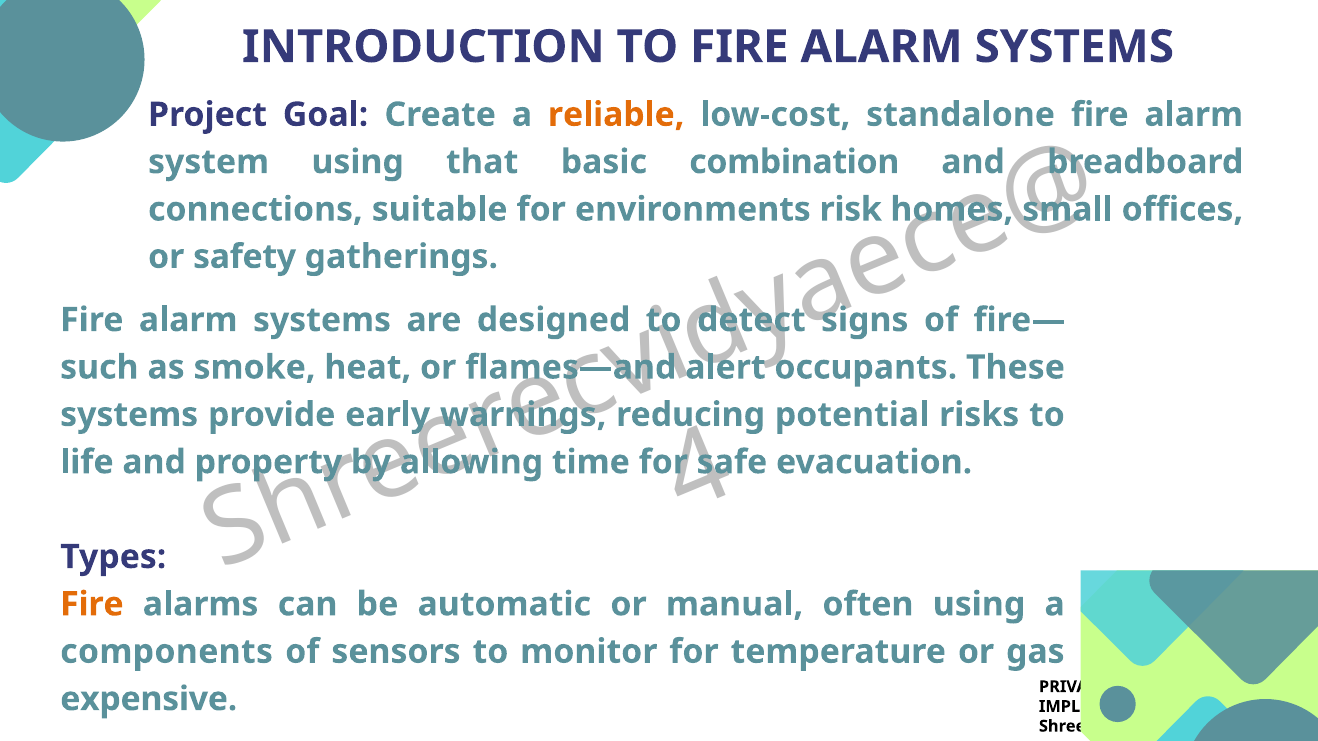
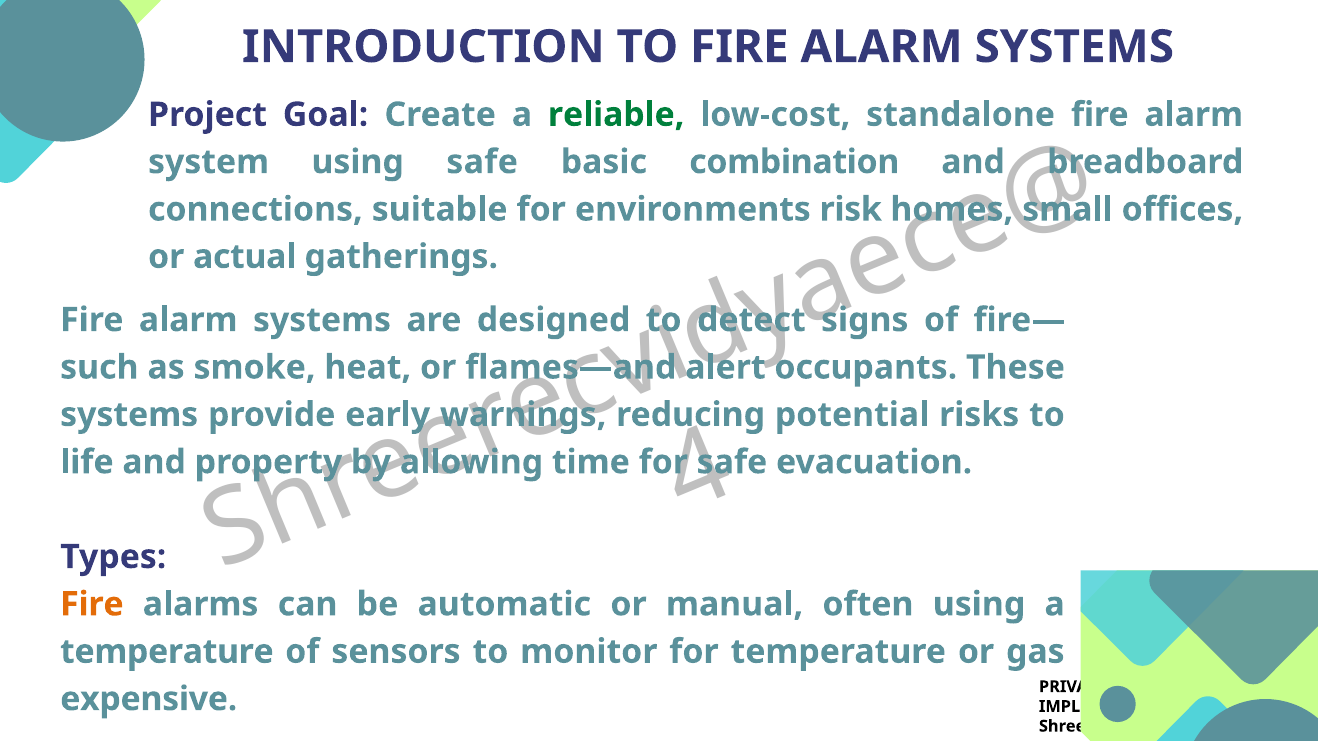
reliable colour: orange -> green
using that: that -> safe
safety: safety -> actual
components at (167, 652): components -> temperature
